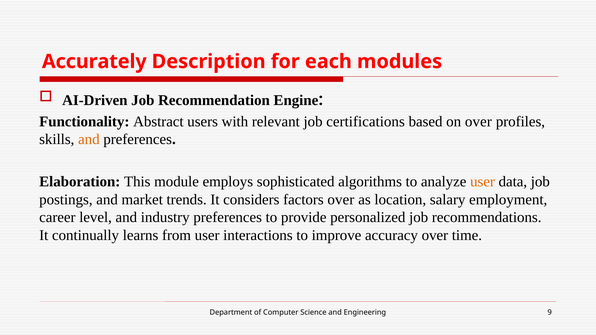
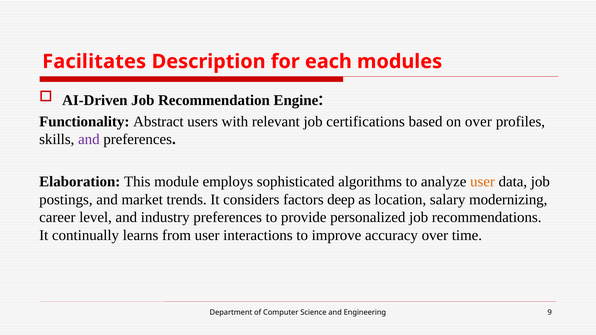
Accurately: Accurately -> Facilitates
and at (89, 139) colour: orange -> purple
factors over: over -> deep
employment: employment -> modernizing
